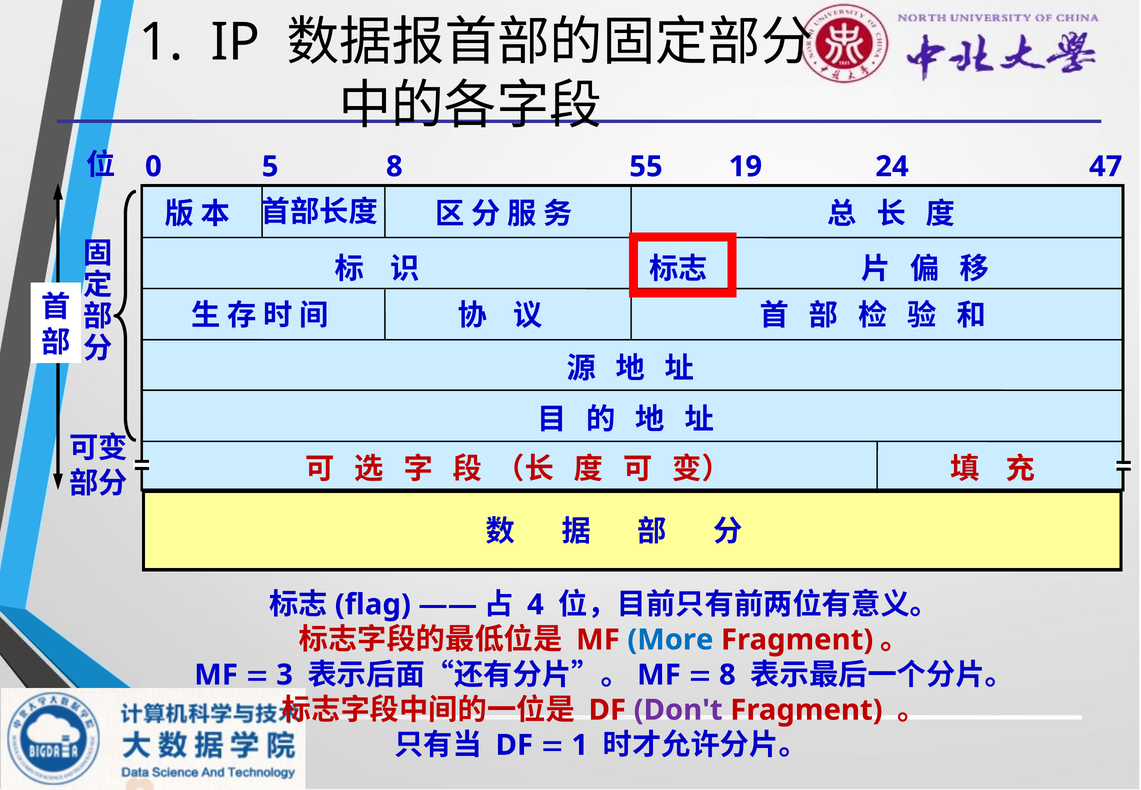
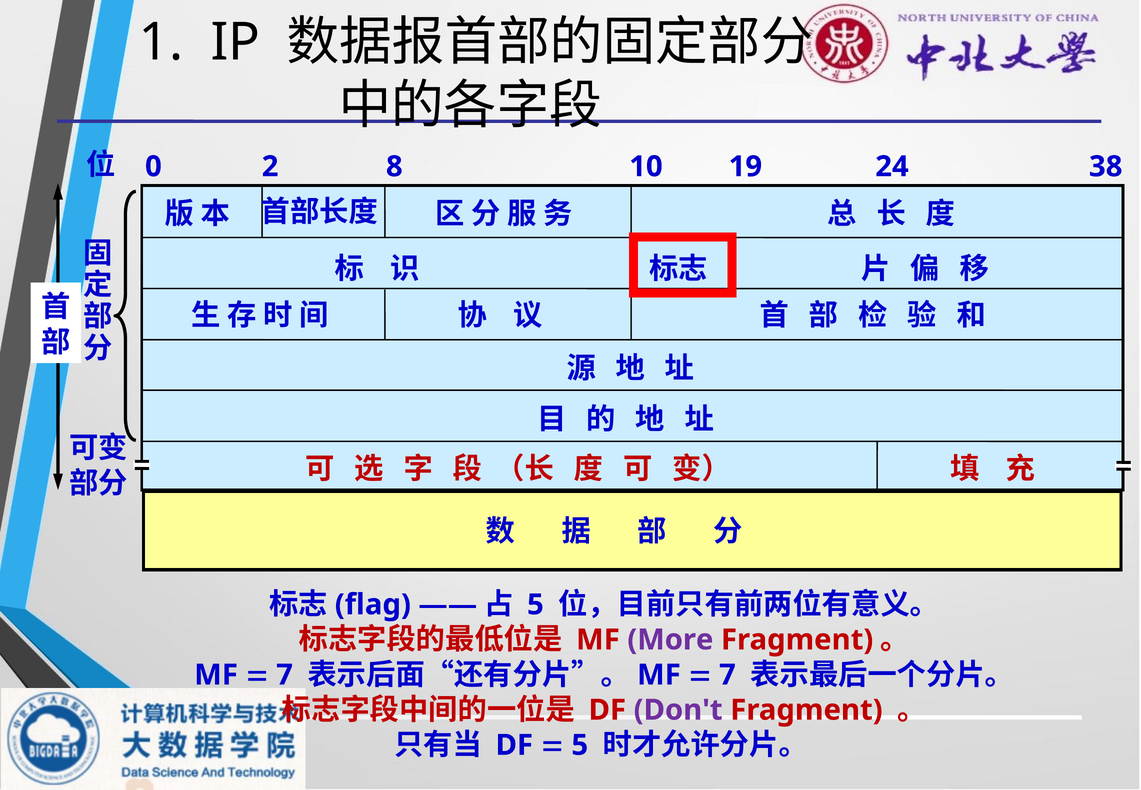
5: 5 -> 2
55: 55 -> 10
47: 47 -> 38
4 at (535, 605): 4 -> 5
More colour: blue -> purple
3 at (285, 675): 3 -> 7
8 at (727, 675): 8 -> 7
1 at (580, 745): 1 -> 5
